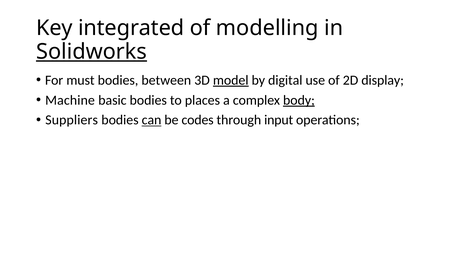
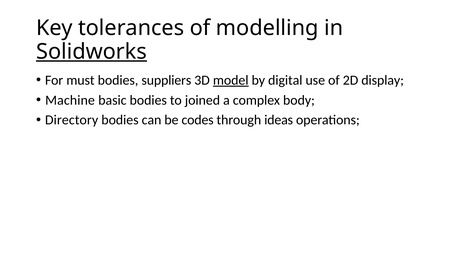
integrated: integrated -> tolerances
between: between -> suppliers
places: places -> joined
body underline: present -> none
Suppliers: Suppliers -> Directory
can underline: present -> none
input: input -> ideas
